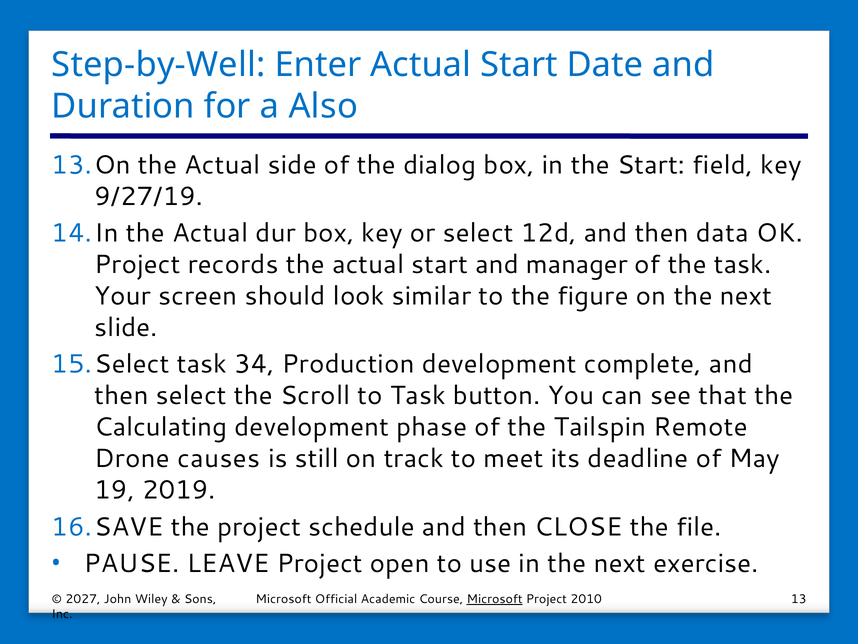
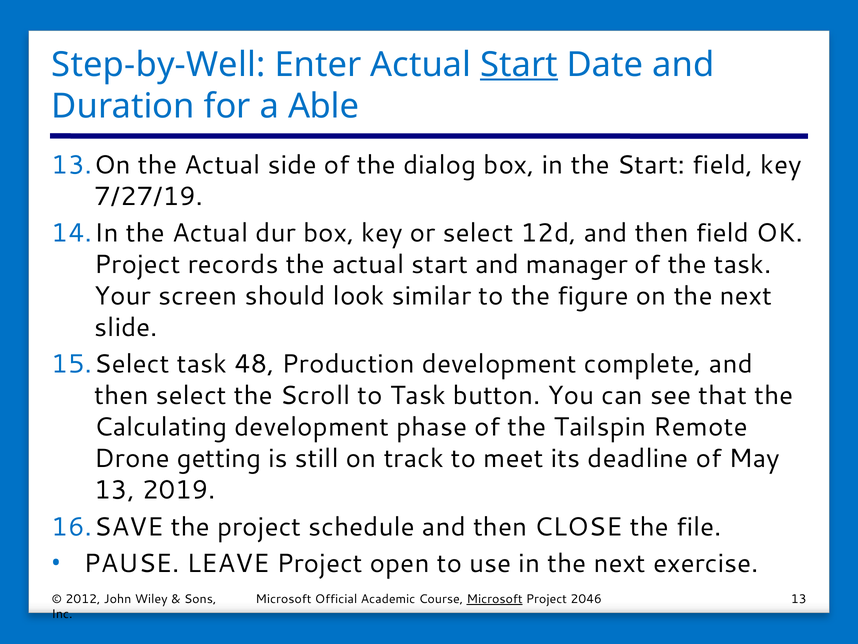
Start at (519, 65) underline: none -> present
Also: Also -> Able
9/27/19: 9/27/19 -> 7/27/19
then data: data -> field
34: 34 -> 48
causes: causes -> getting
19 at (115, 490): 19 -> 13
2027: 2027 -> 2012
2010: 2010 -> 2046
